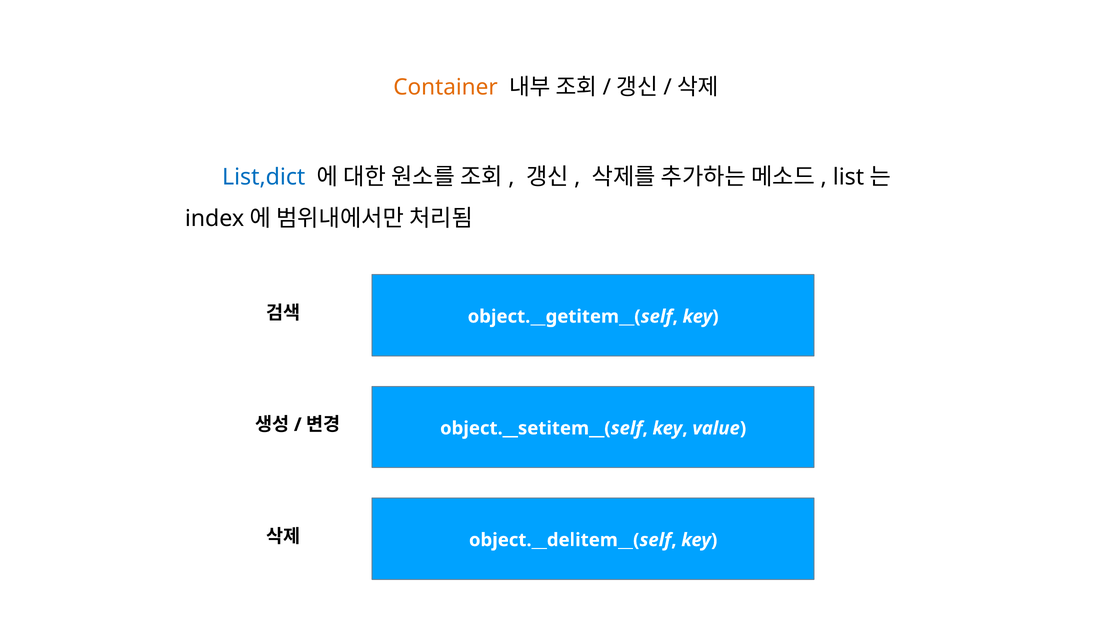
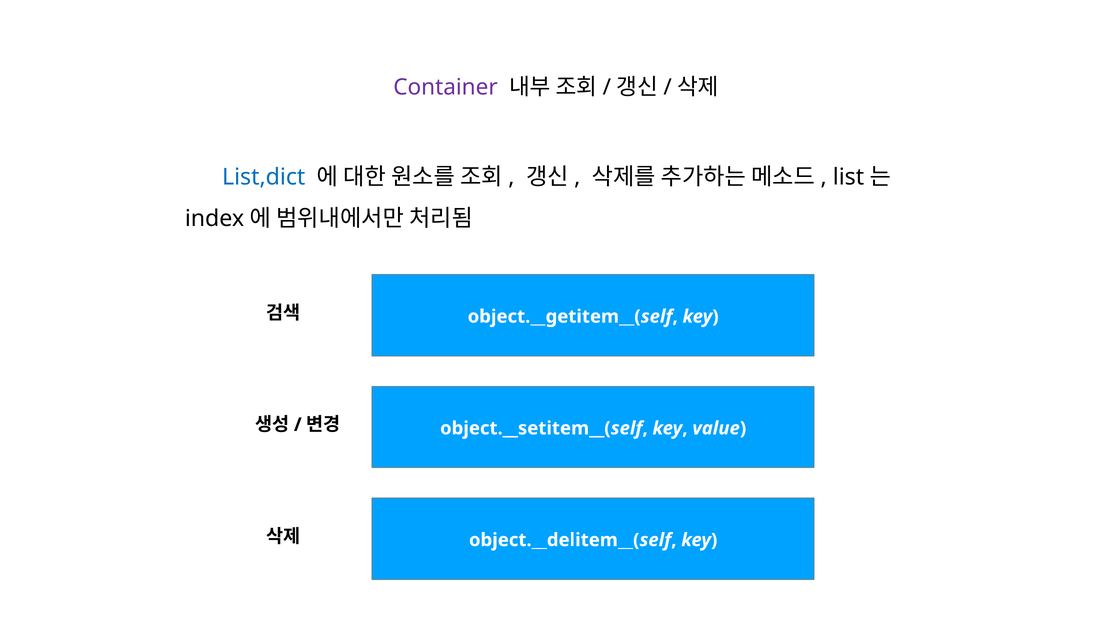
Container colour: orange -> purple
